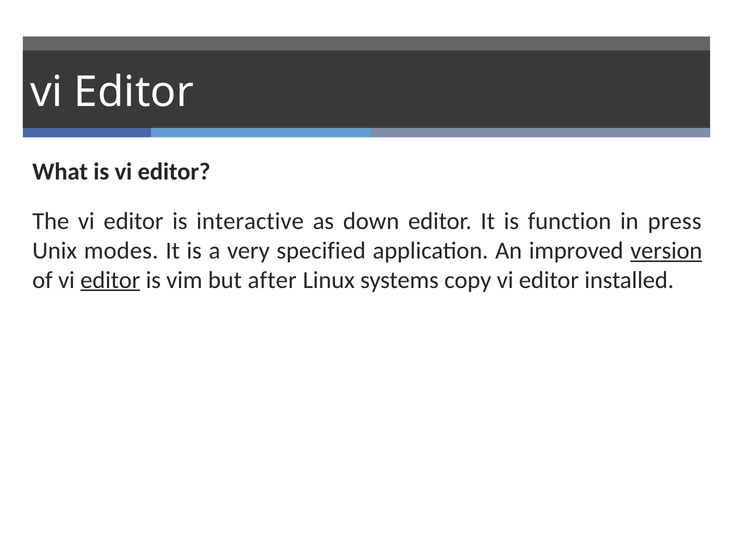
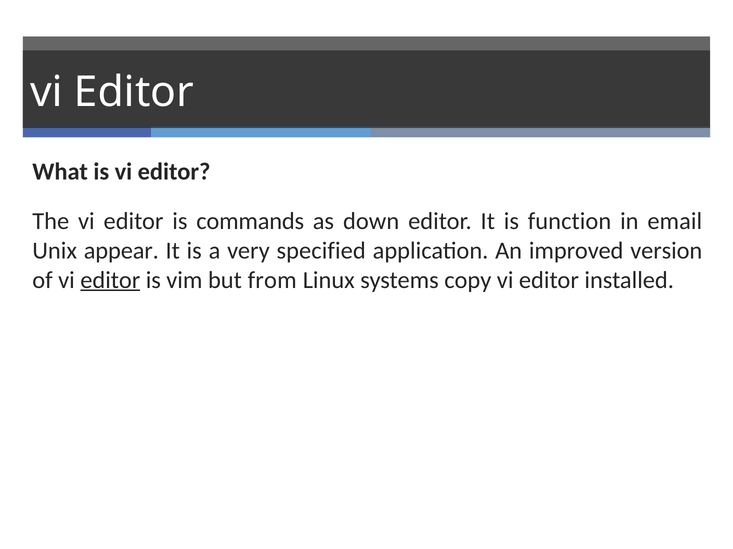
interactive: interactive -> commands
press: press -> email
modes: modes -> appear
version underline: present -> none
after: after -> from
